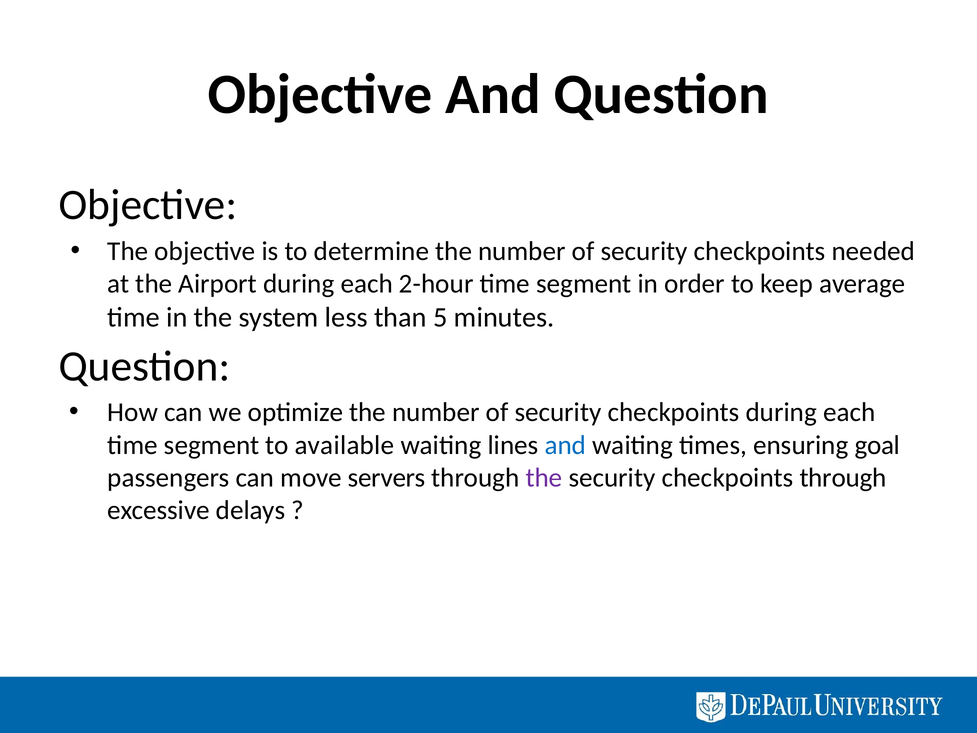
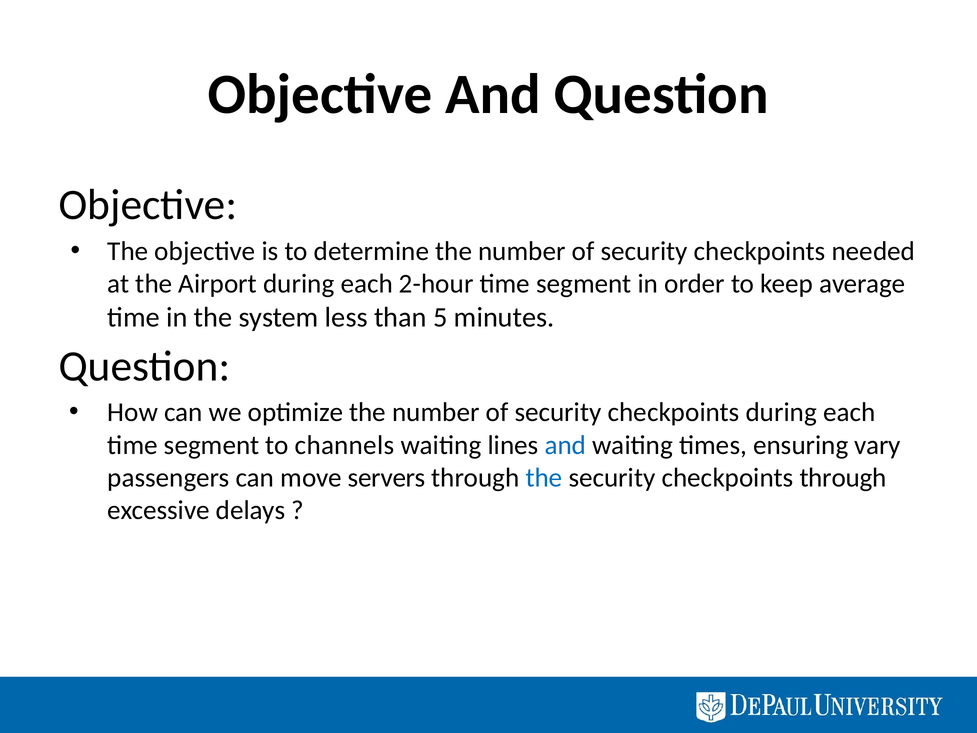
available: available -> channels
goal: goal -> vary
the at (544, 478) colour: purple -> blue
